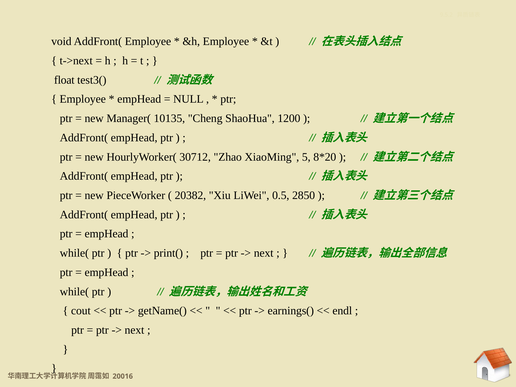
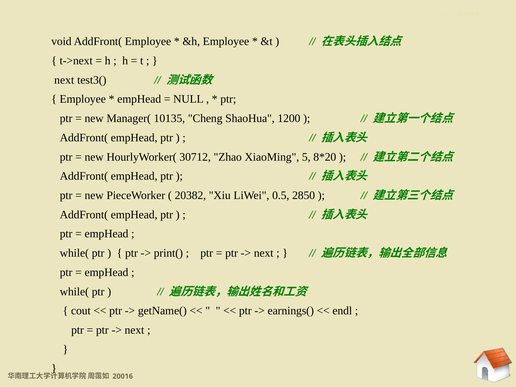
float at (64, 80): float -> next
